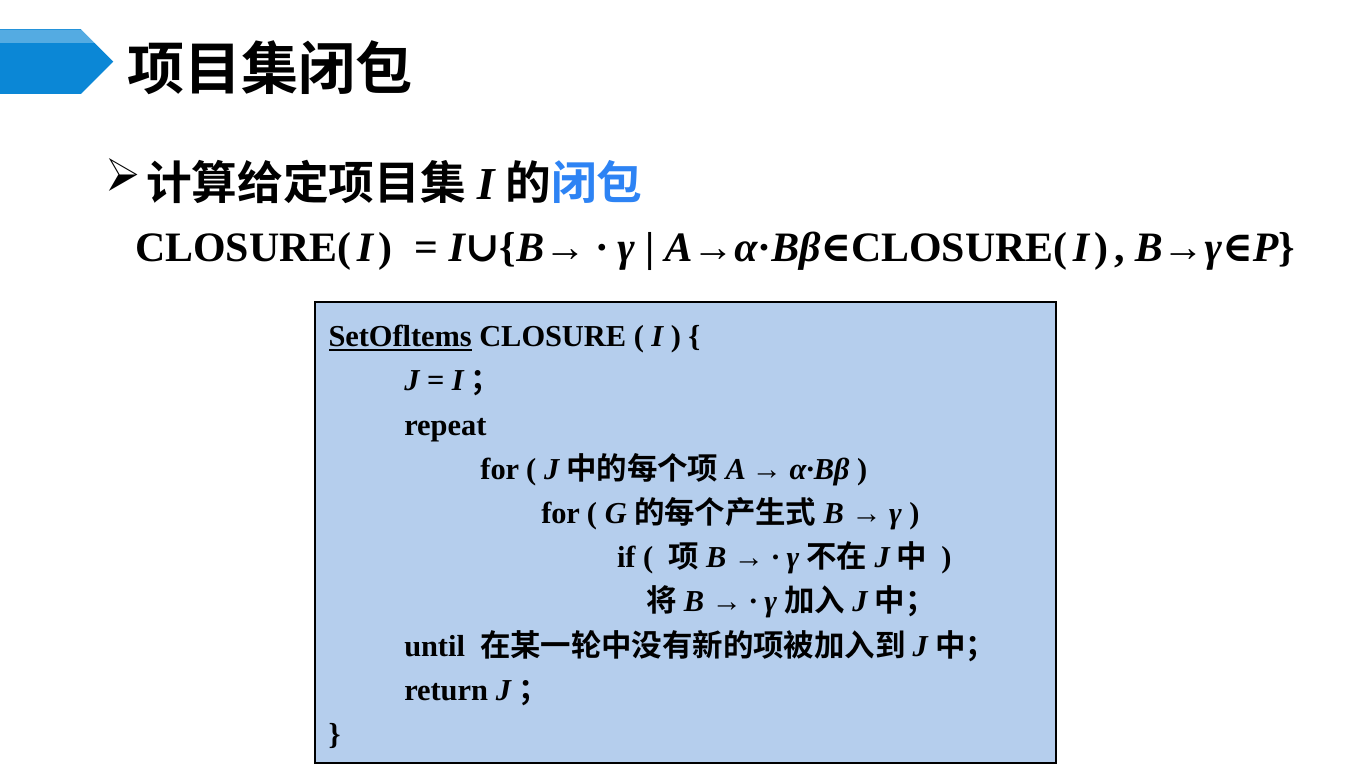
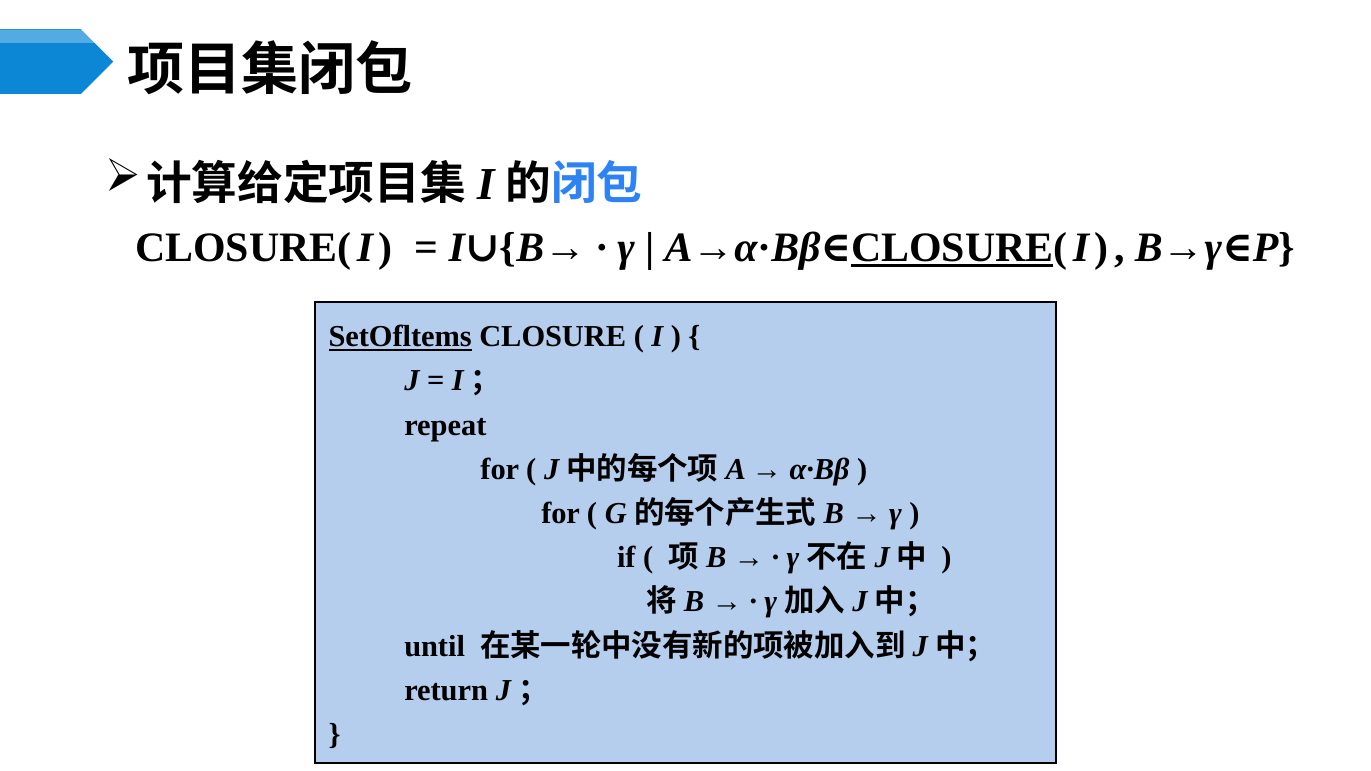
CLOSURE at (952, 248) underline: none -> present
